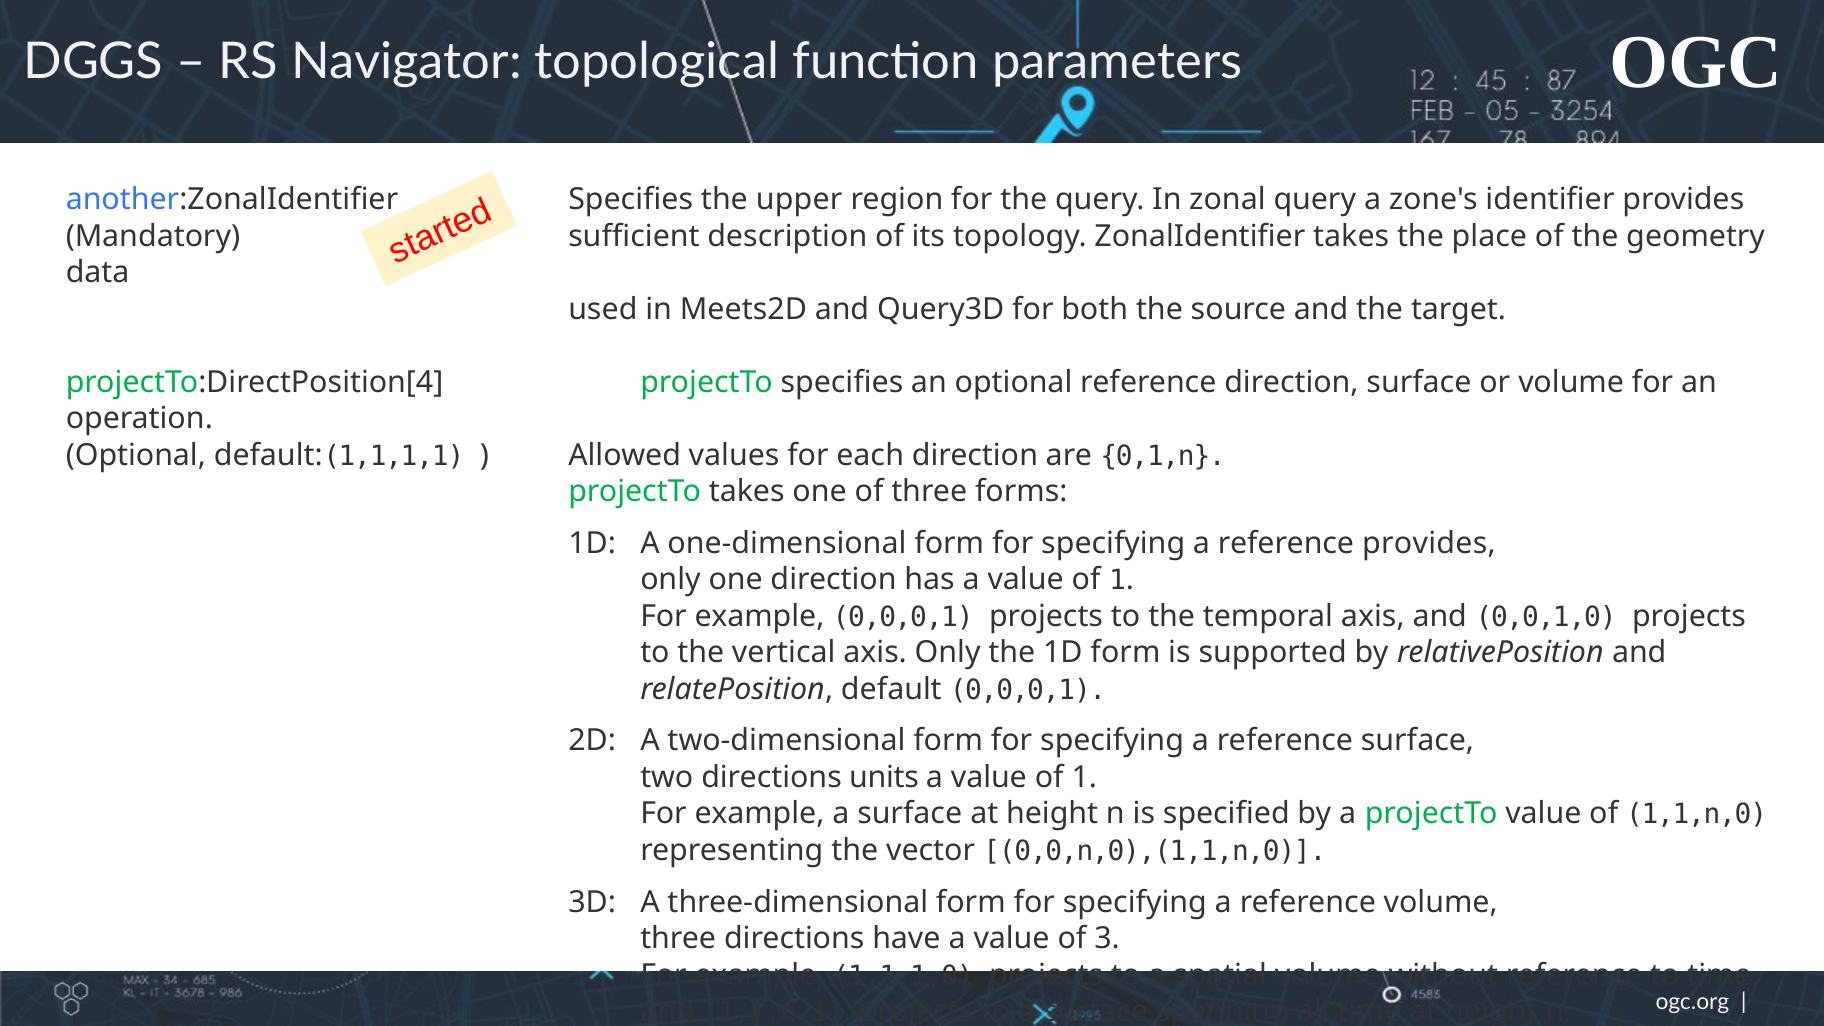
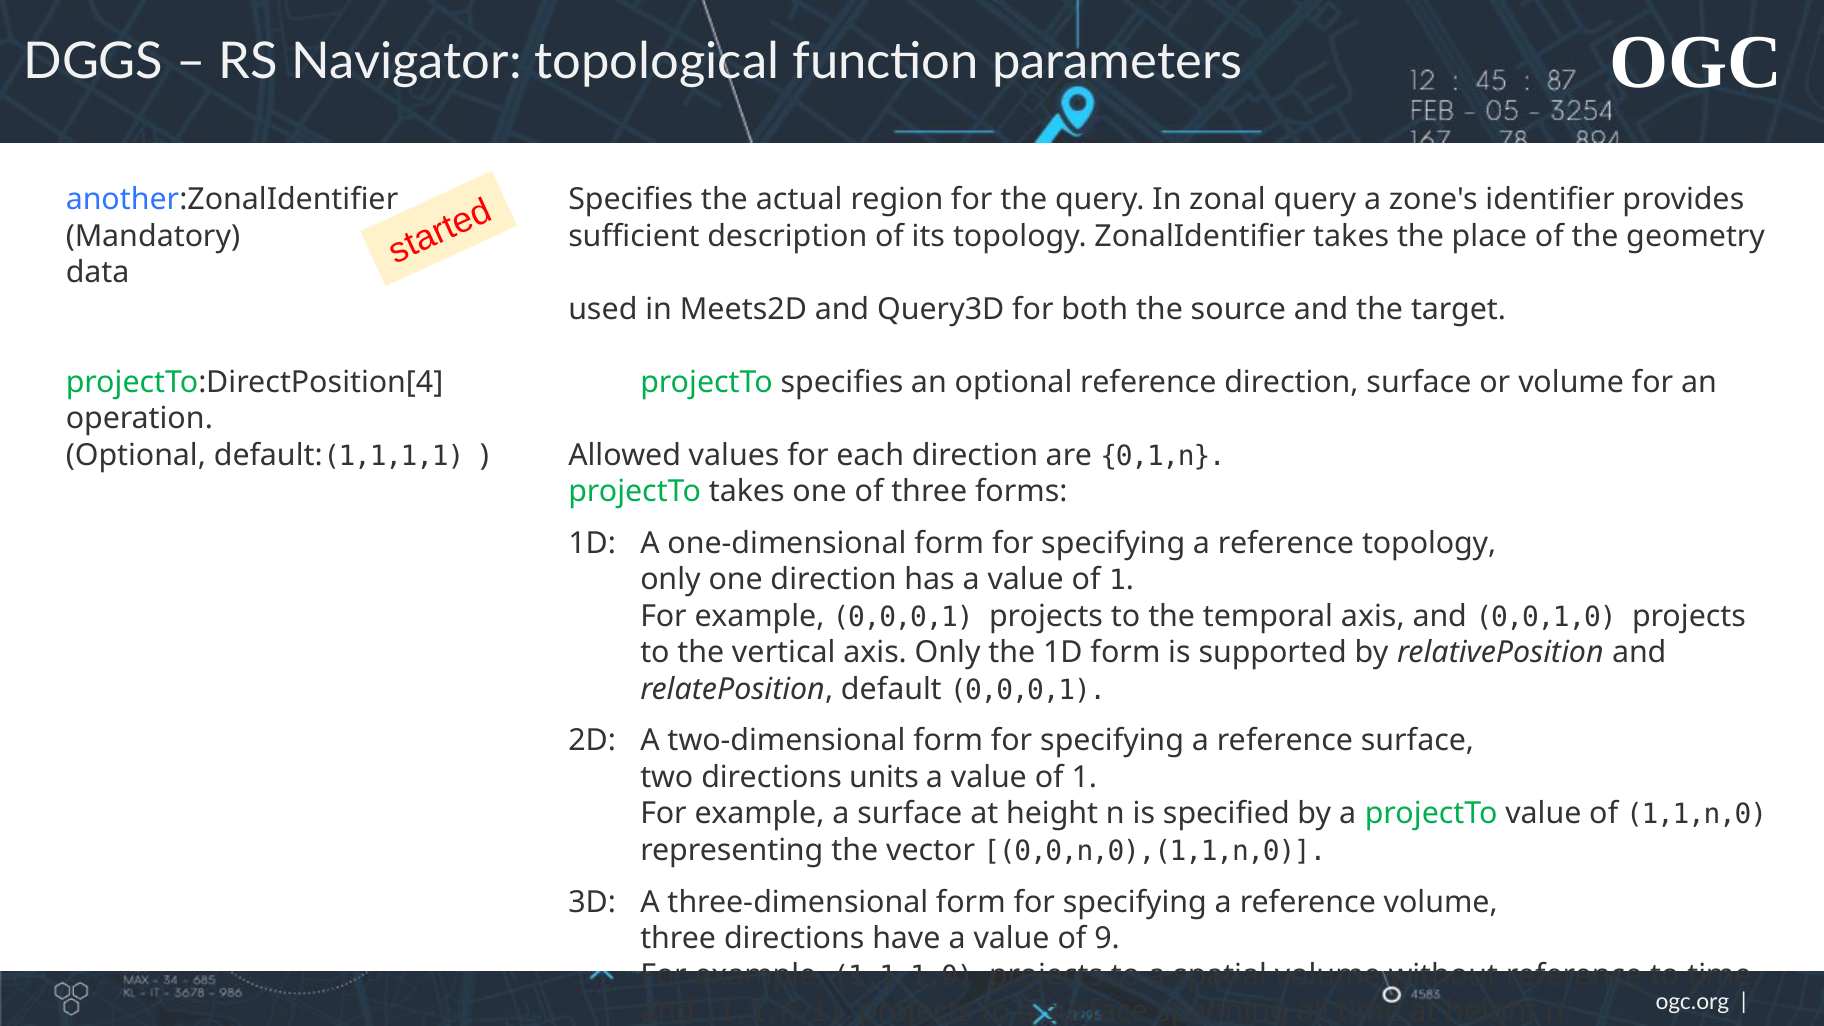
upper: upper -> actual
reference provides: provides -> topology
3: 3 -> 9
